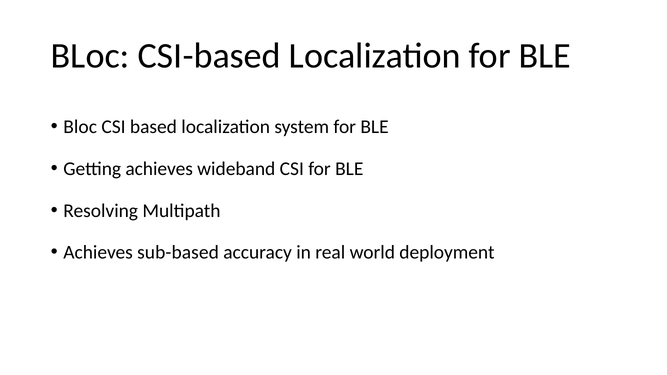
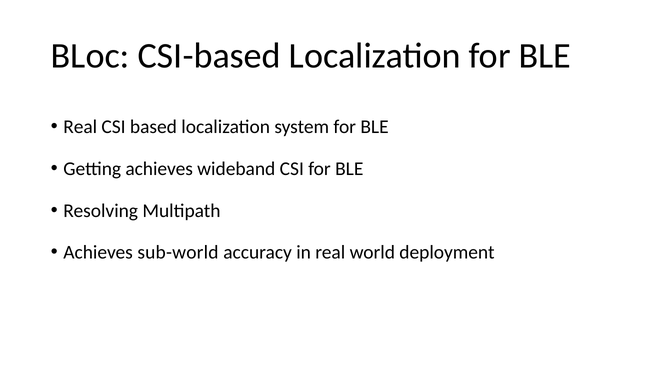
Bloc at (80, 127): Bloc -> Real
sub-based: sub-based -> sub-world
